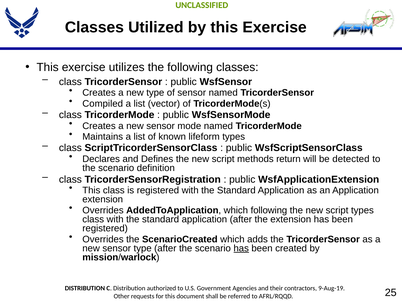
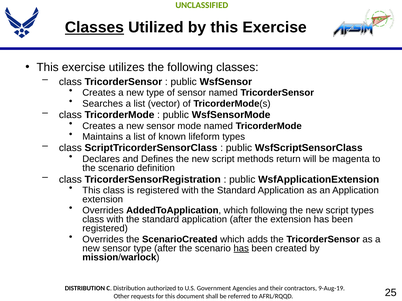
Classes at (94, 27) underline: none -> present
Compiled: Compiled -> Searches
detected: detected -> magenta
